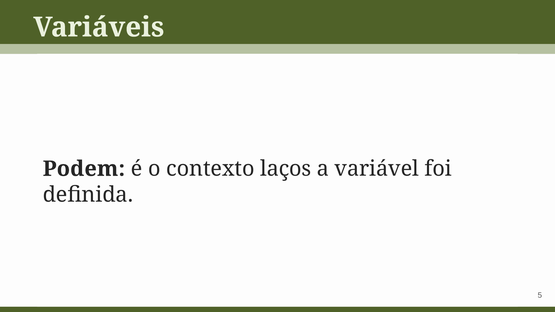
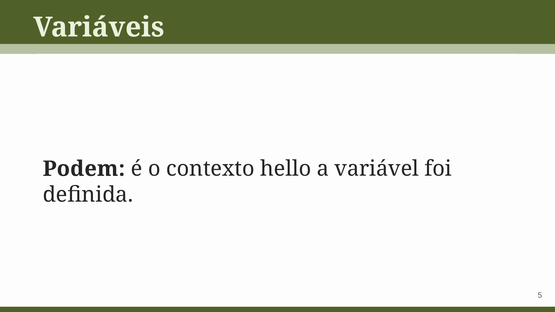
laços: laços -> hello
